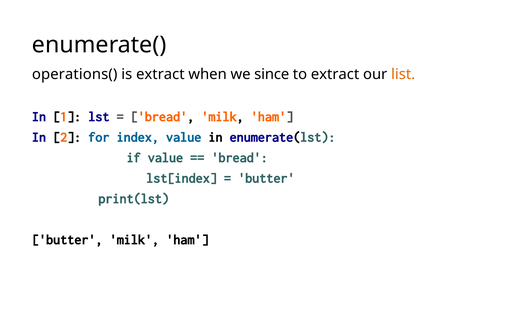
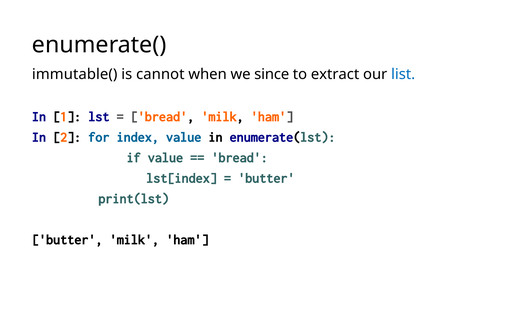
operations(: operations( -> immutable(
is extract: extract -> cannot
list colour: orange -> blue
